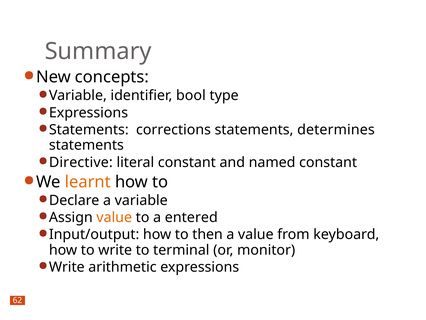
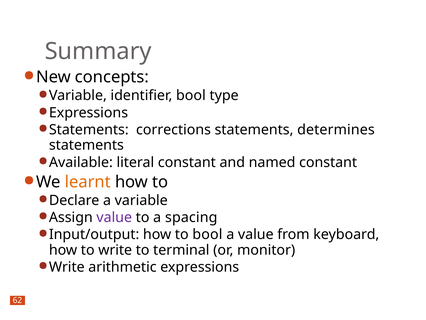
Directive: Directive -> Available
value at (114, 217) colour: orange -> purple
entered: entered -> spacing
to then: then -> bool
